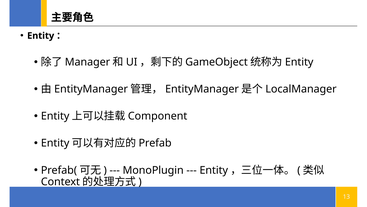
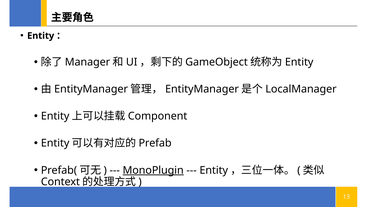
MonoPlugin underline: none -> present
